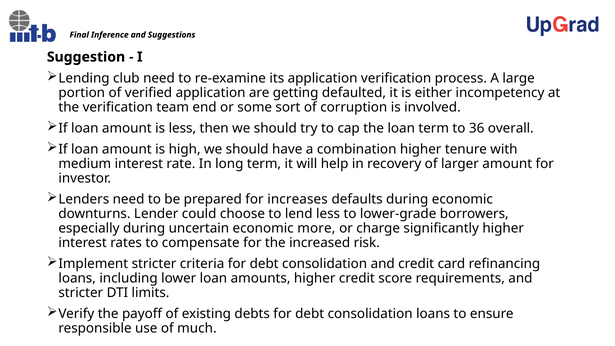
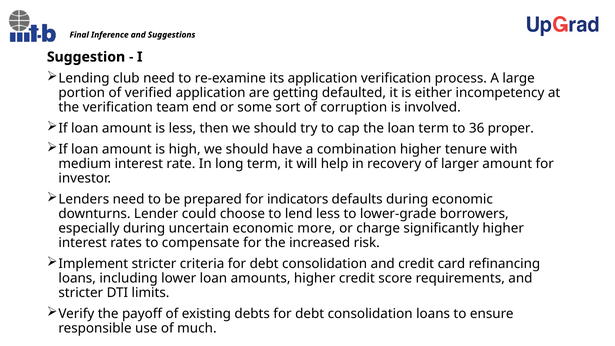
overall: overall -> proper
increases: increases -> indicators
